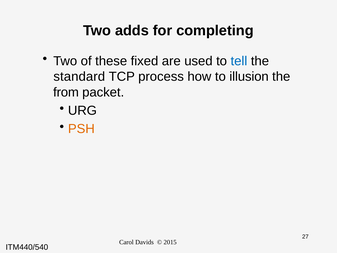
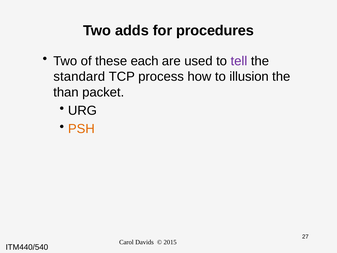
completing: completing -> procedures
fixed: fixed -> each
tell colour: blue -> purple
from: from -> than
